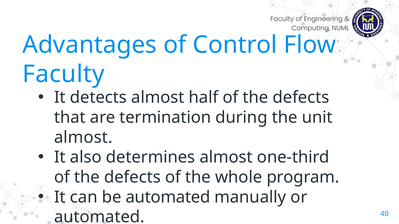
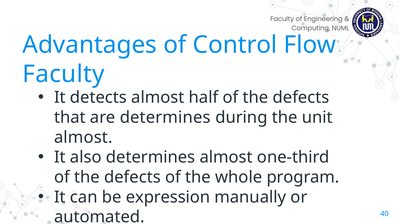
are termination: termination -> determines
be automated: automated -> expression
